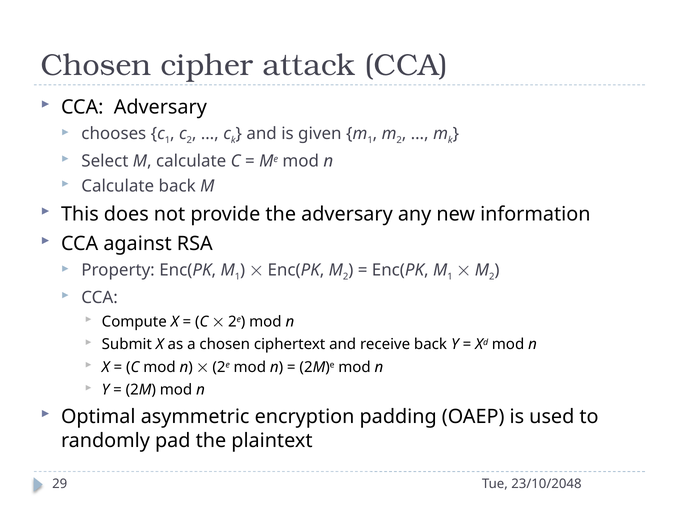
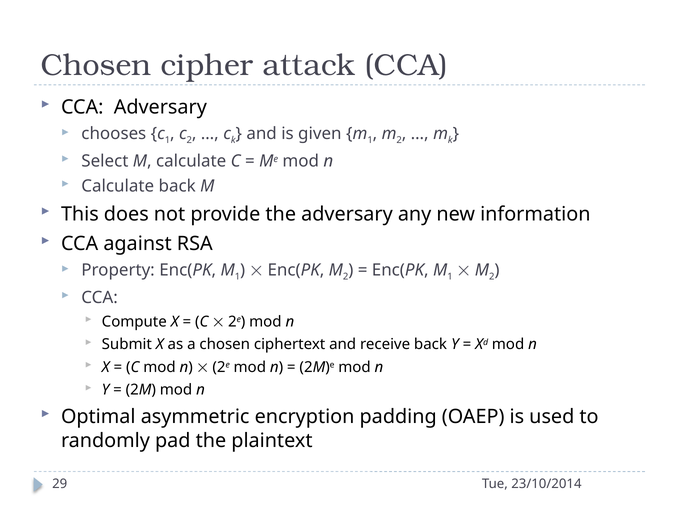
23/10/2048: 23/10/2048 -> 23/10/2014
